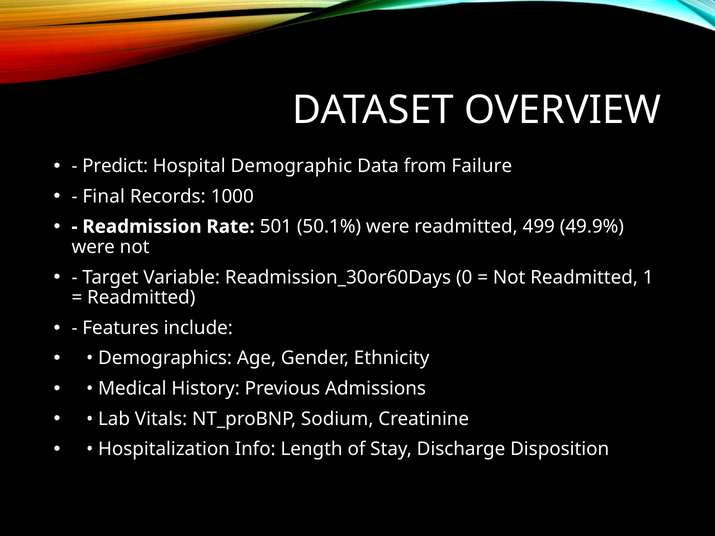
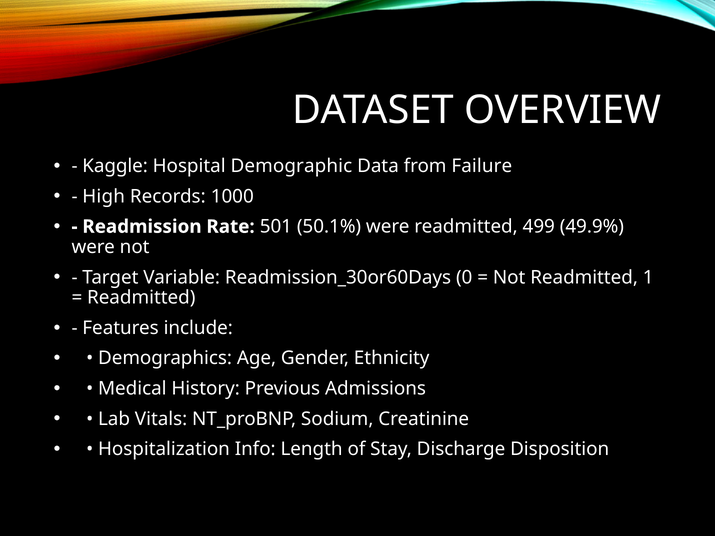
Predict: Predict -> Kaggle
Final: Final -> High
